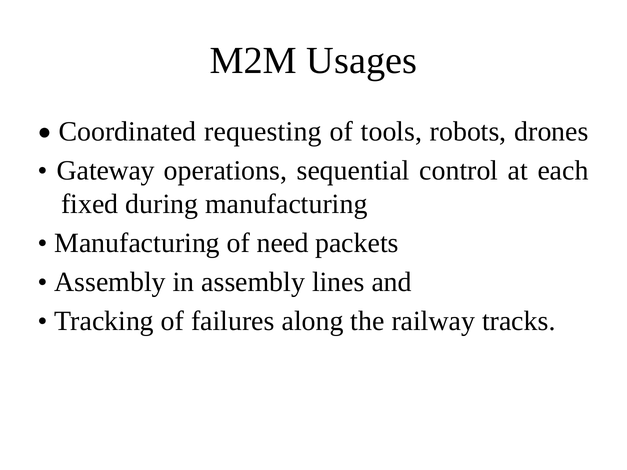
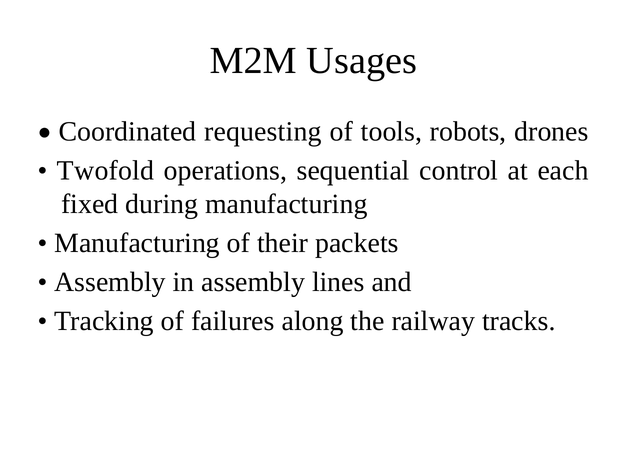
Gateway: Gateway -> Twofold
need: need -> their
